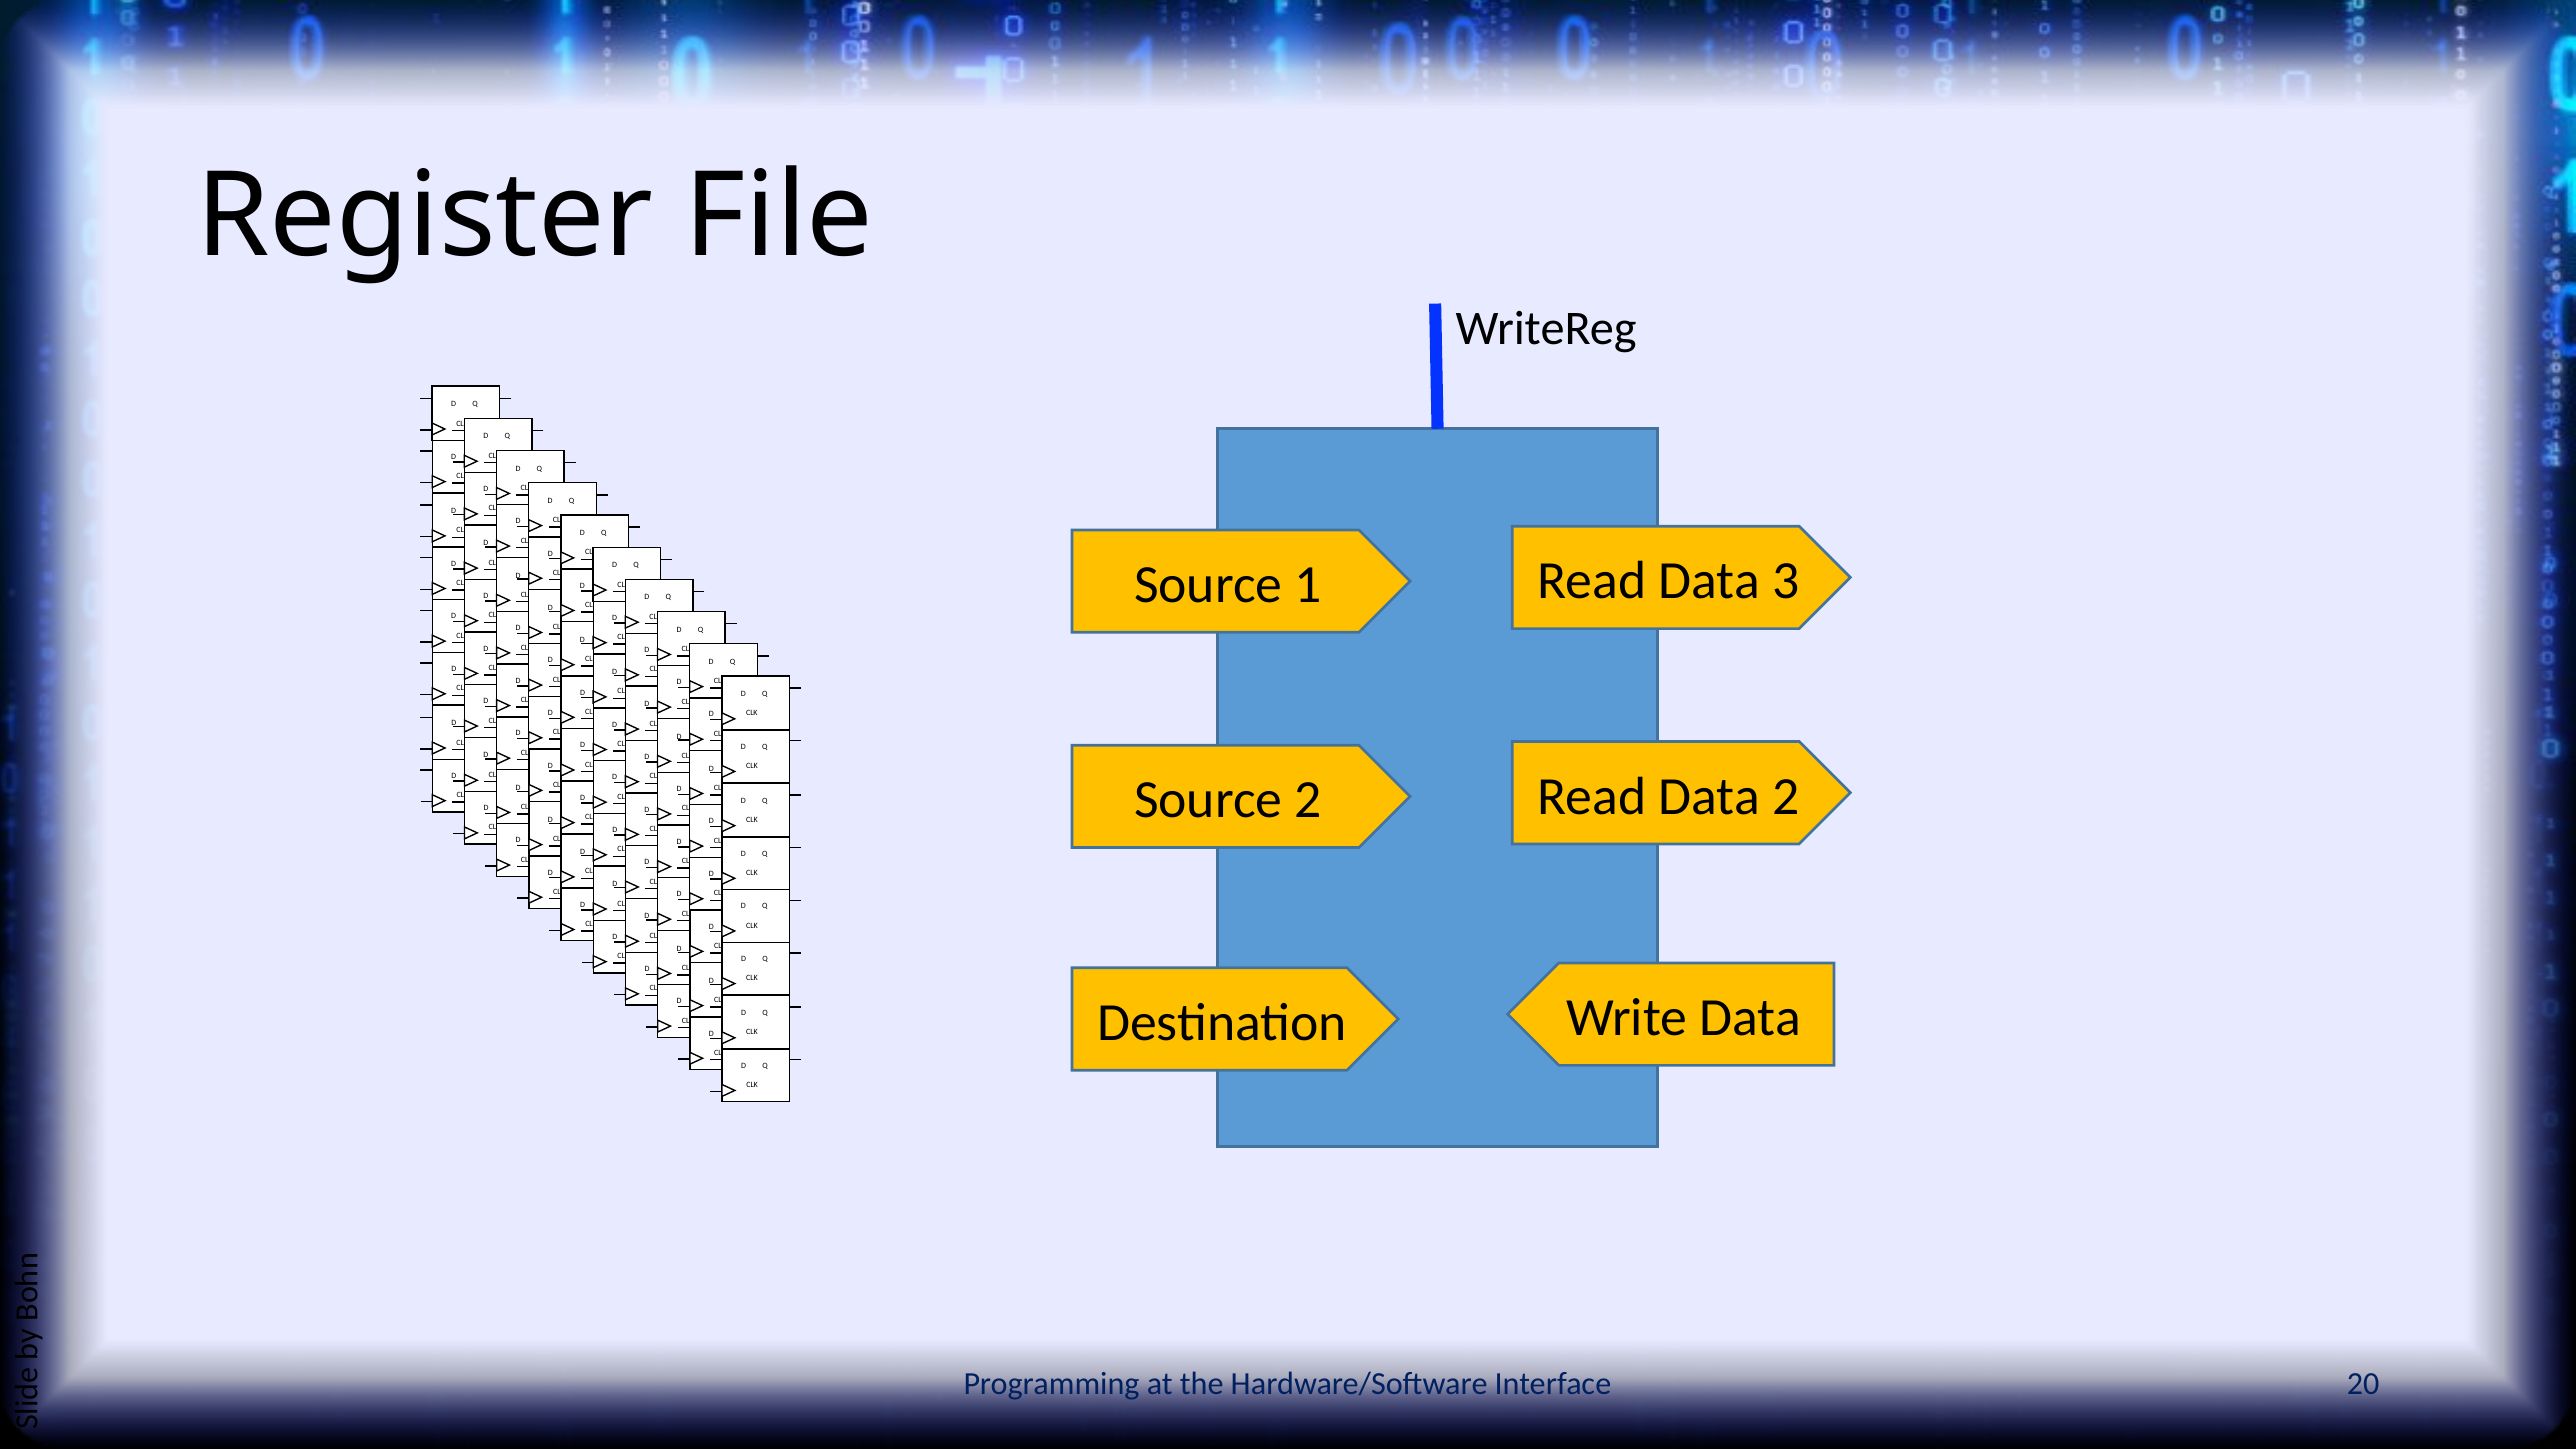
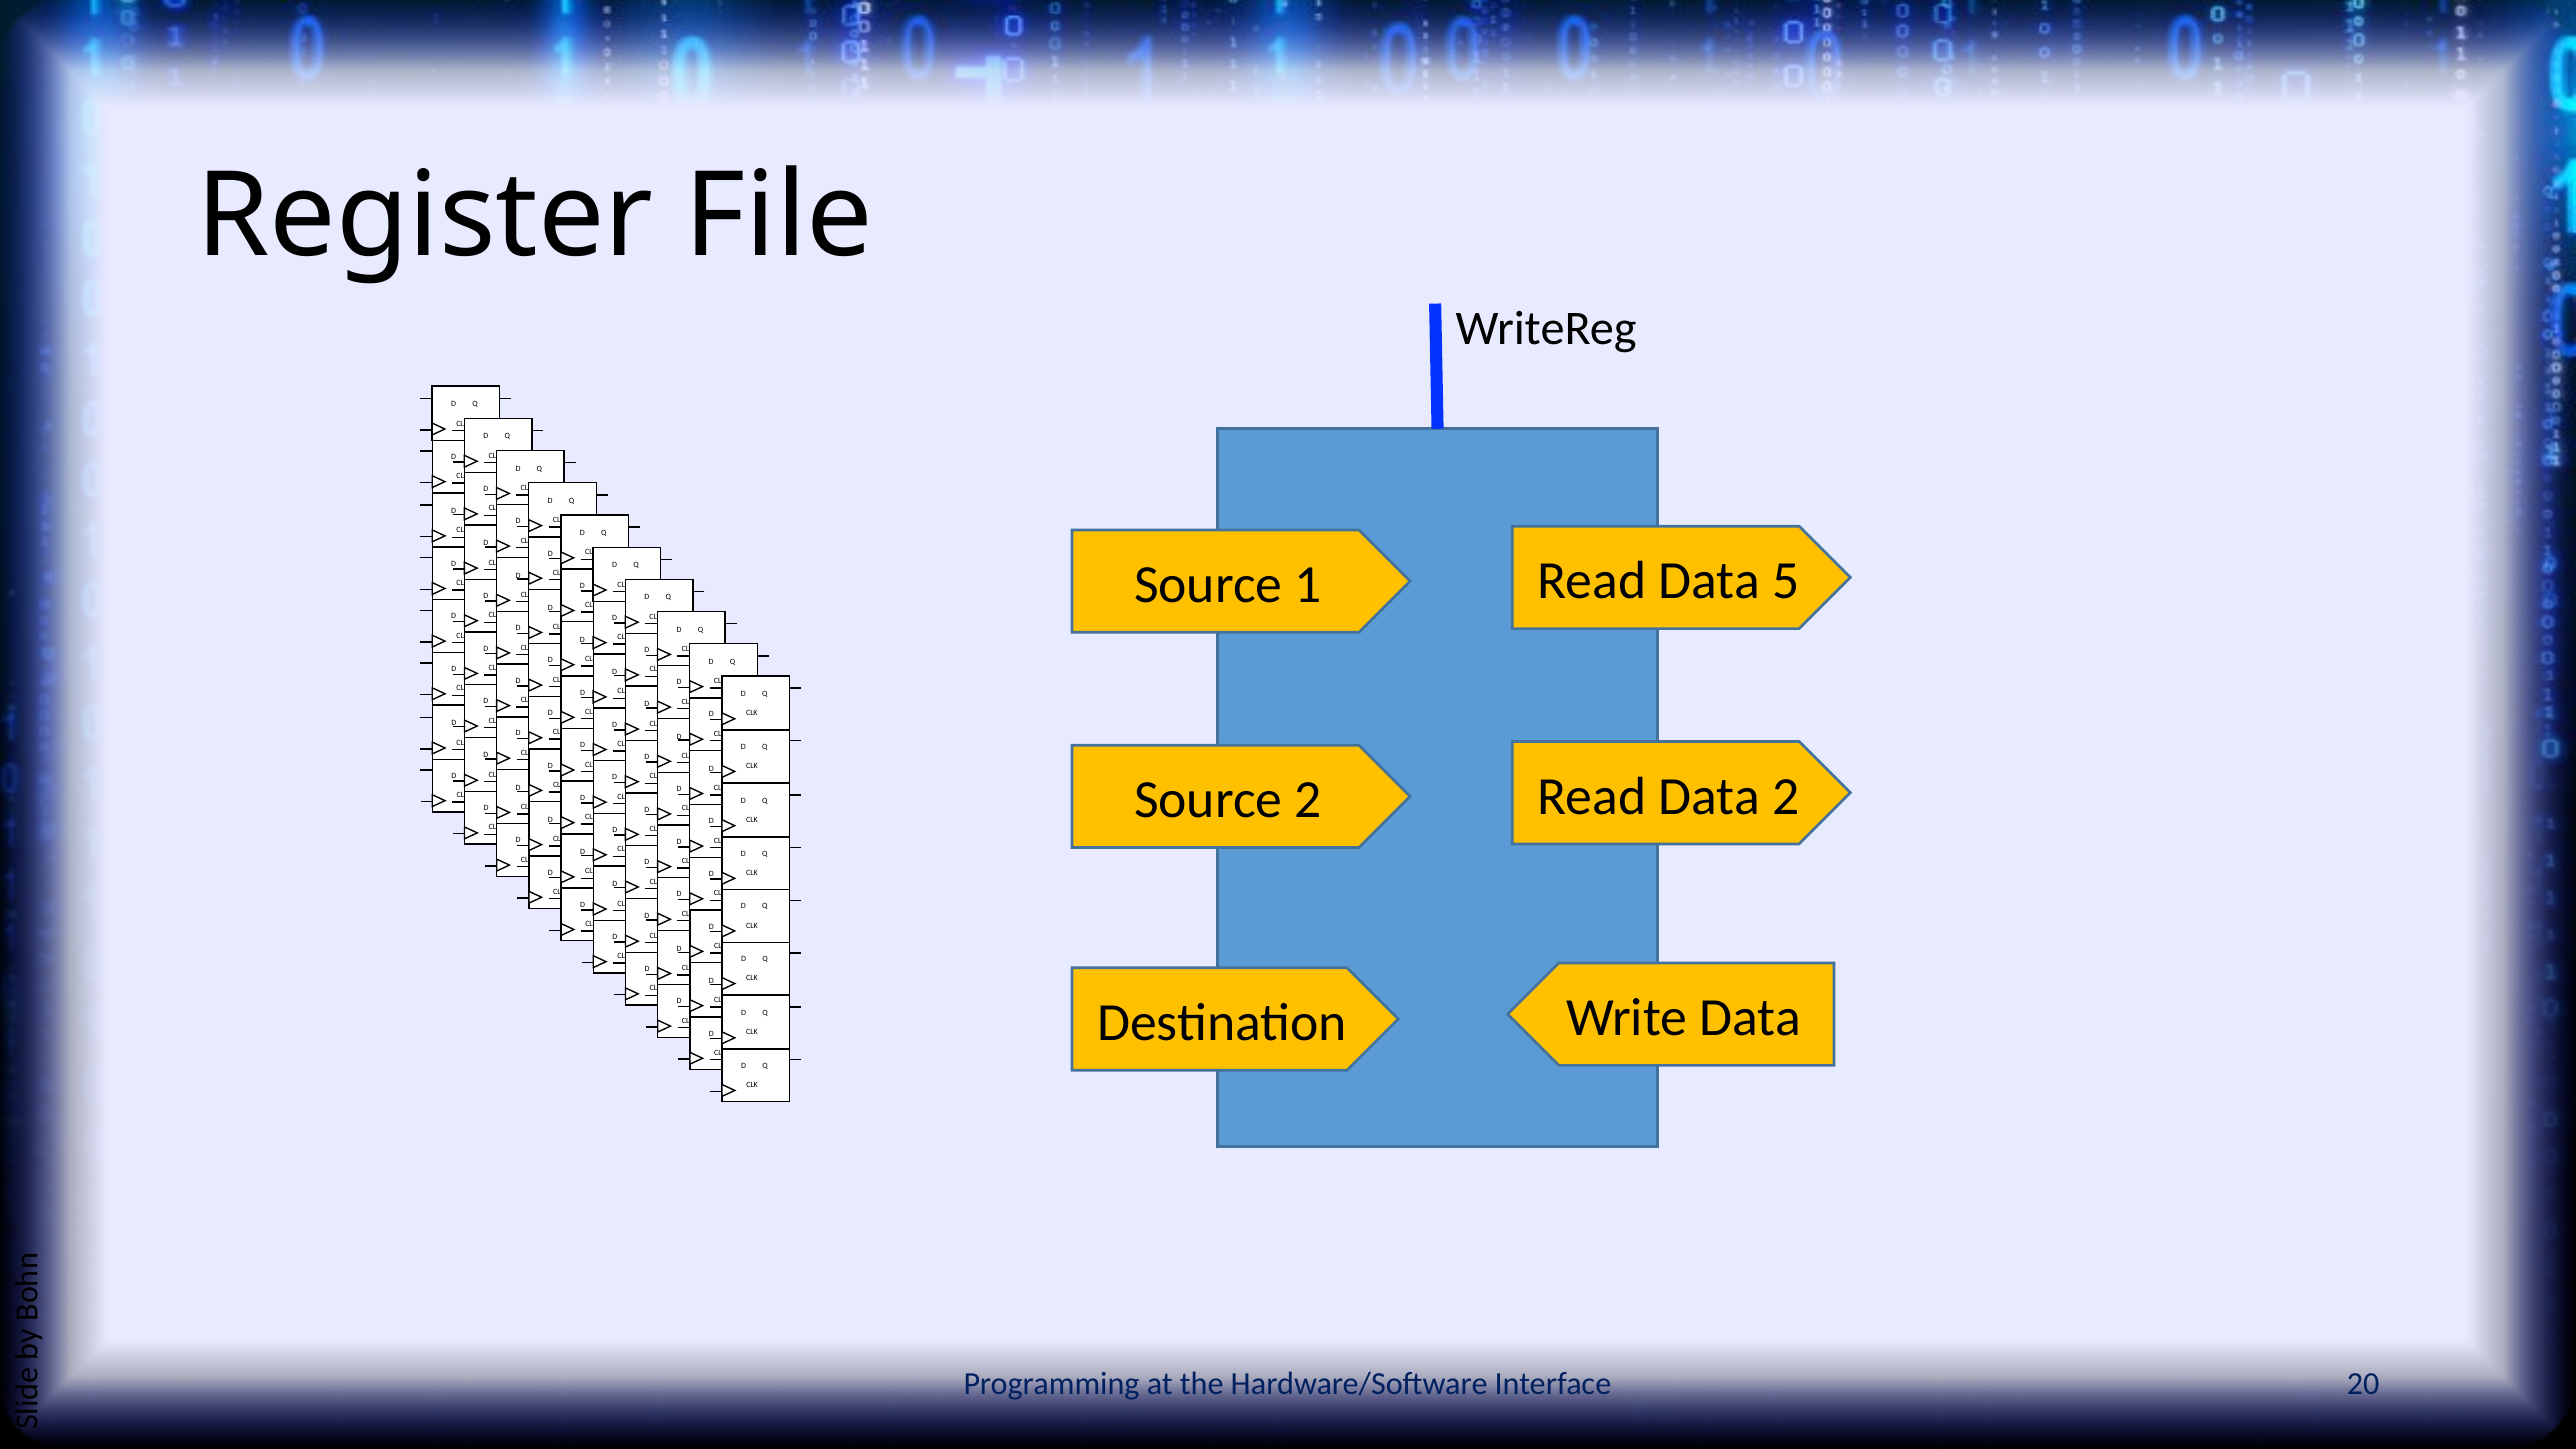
3: 3 -> 5
